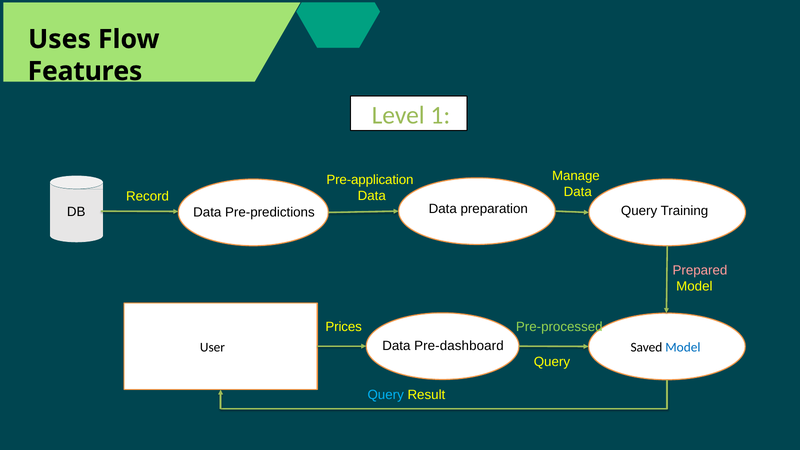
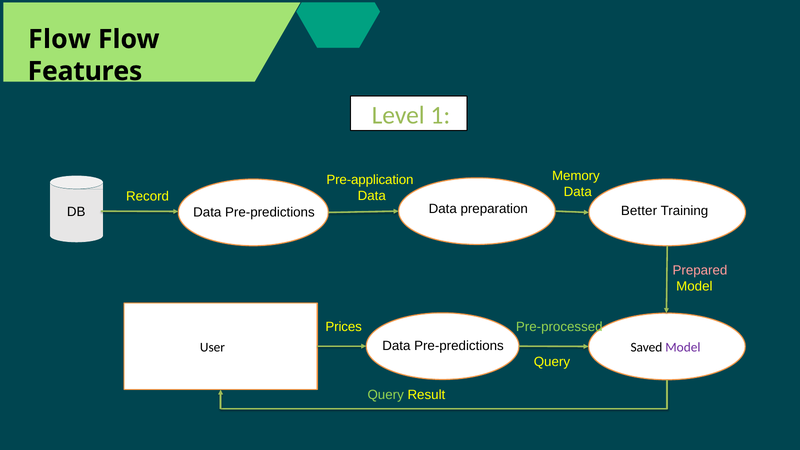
Uses at (59, 39): Uses -> Flow
Manage: Manage -> Memory
preparation Query: Query -> Better
Pre-dashboard at (459, 346): Pre-dashboard -> Pre-predictions
Model at (683, 347) colour: blue -> purple
Query at (386, 395) colour: light blue -> light green
